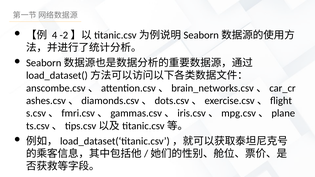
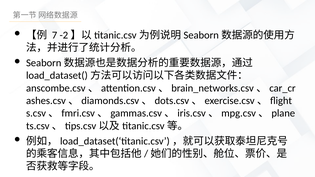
4: 4 -> 7
